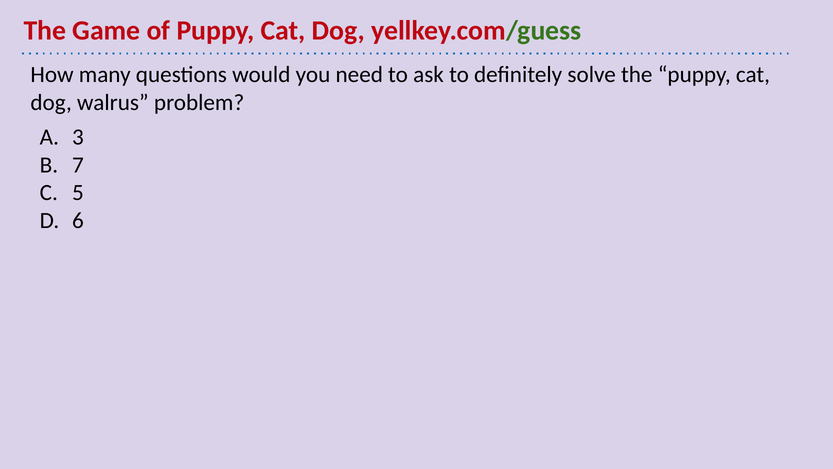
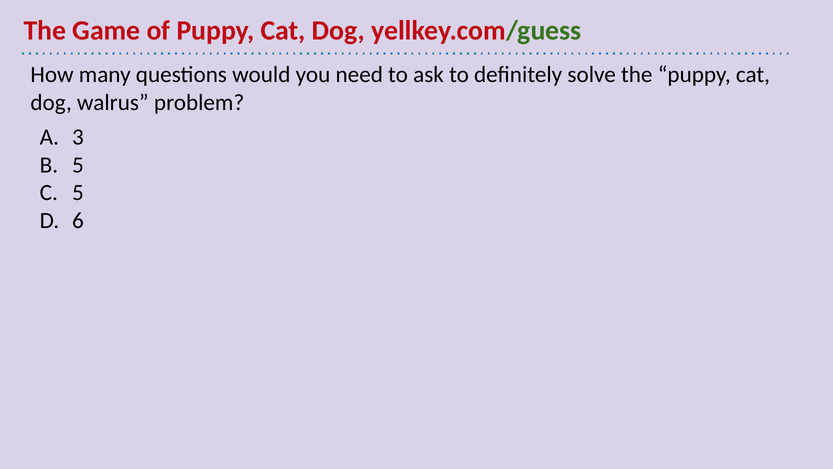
7 at (78, 165): 7 -> 5
